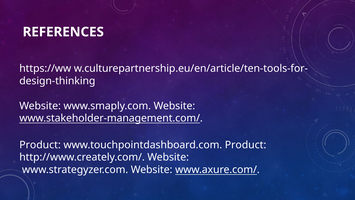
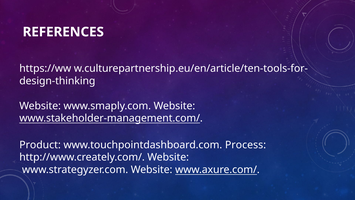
www.touchpointdashboard.com Product: Product -> Process
